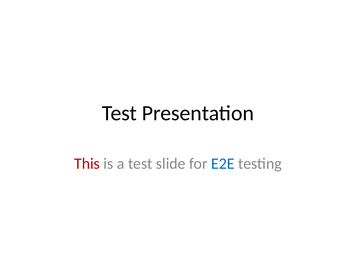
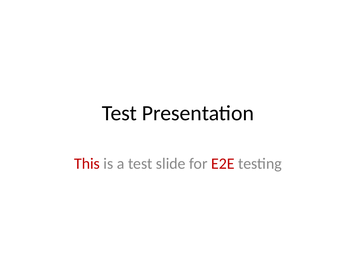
E2E colour: blue -> red
